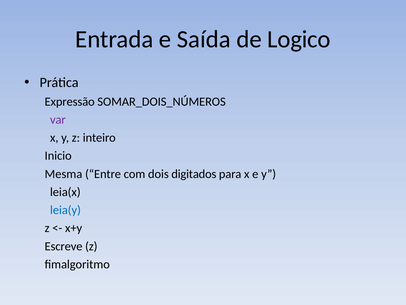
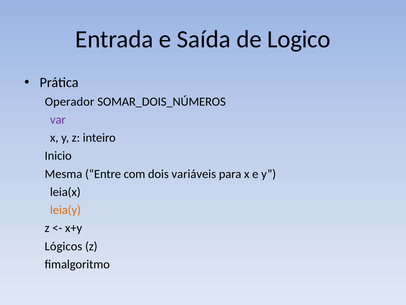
Expressão: Expressão -> Operador
digitados: digitados -> variáveis
leia(y colour: blue -> orange
Escreve: Escreve -> Lógicos
